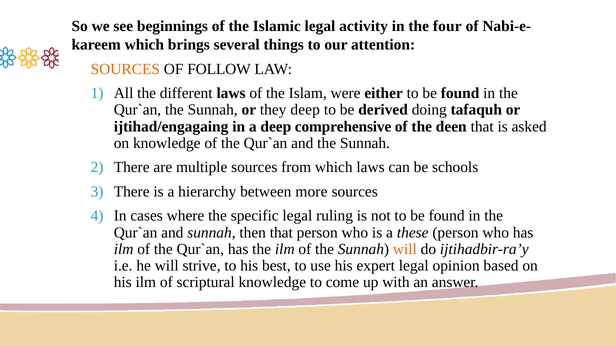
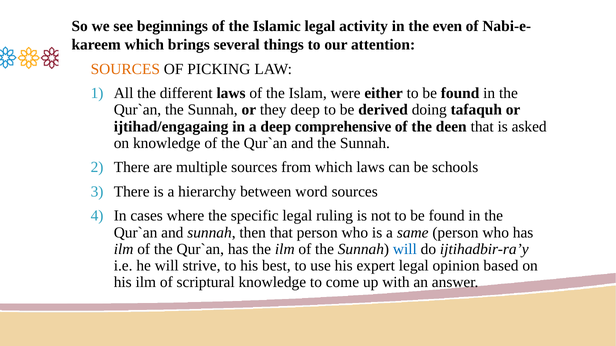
four: four -> even
FOLLOW: FOLLOW -> PICKING
more: more -> word
these: these -> same
will at (405, 250) colour: orange -> blue
